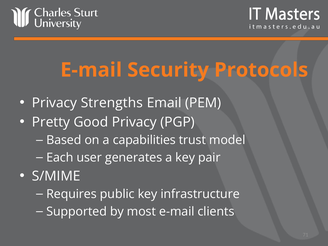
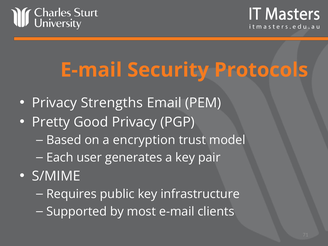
capabilities: capabilities -> encryption
